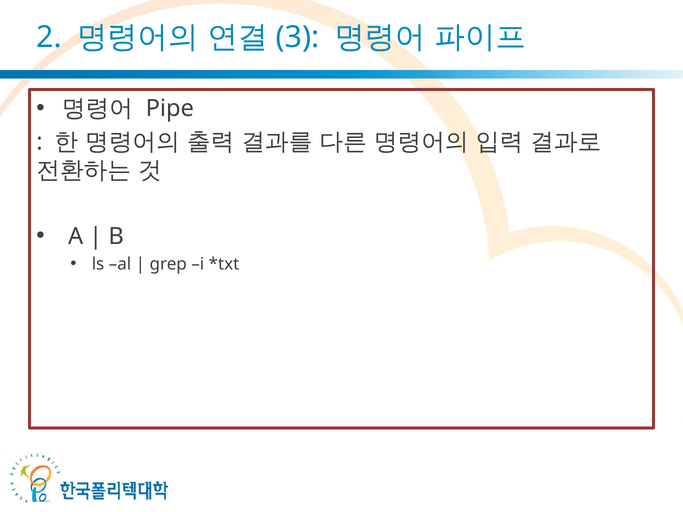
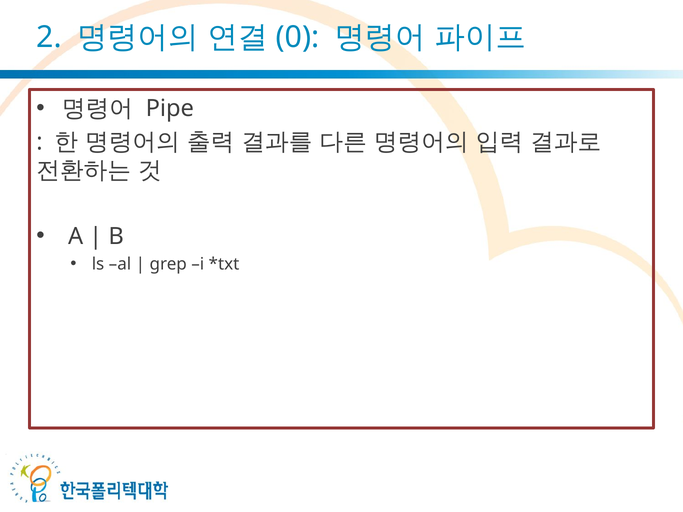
3: 3 -> 0
